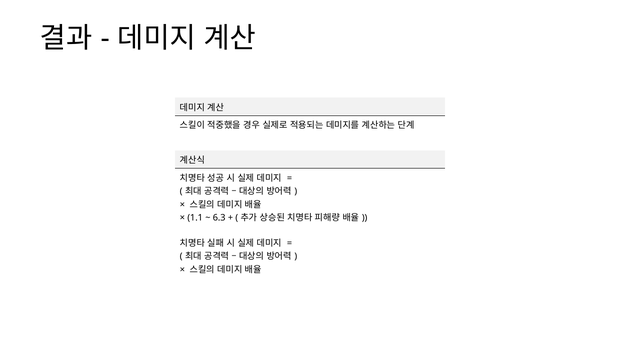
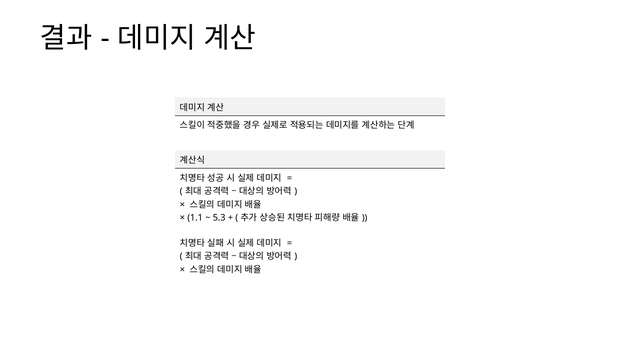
6.3: 6.3 -> 5.3
